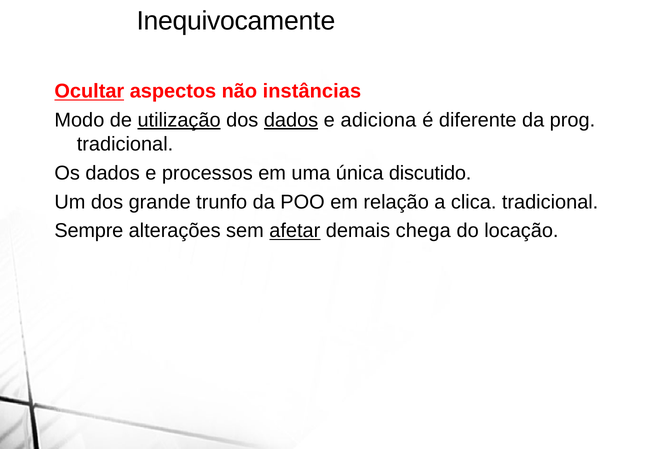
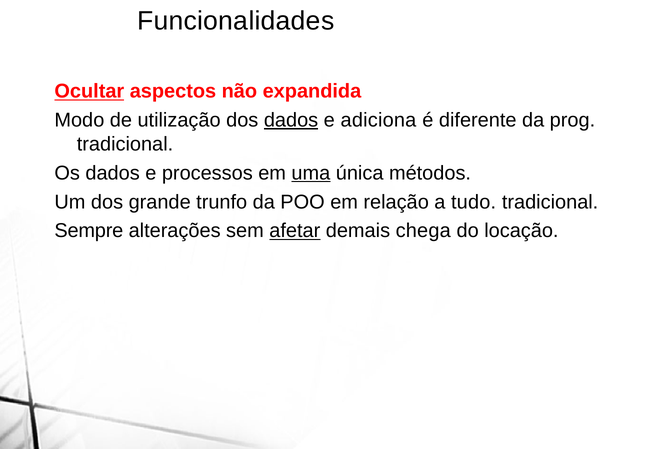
Inequivocamente: Inequivocamente -> Funcionalidades
instâncias: instâncias -> expandida
utilização underline: present -> none
uma underline: none -> present
discutido: discutido -> métodos
clica: clica -> tudo
